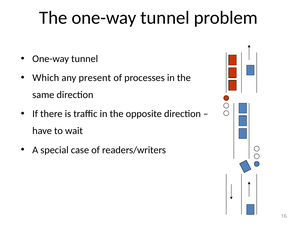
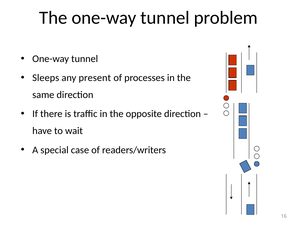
Which: Which -> Sleeps
